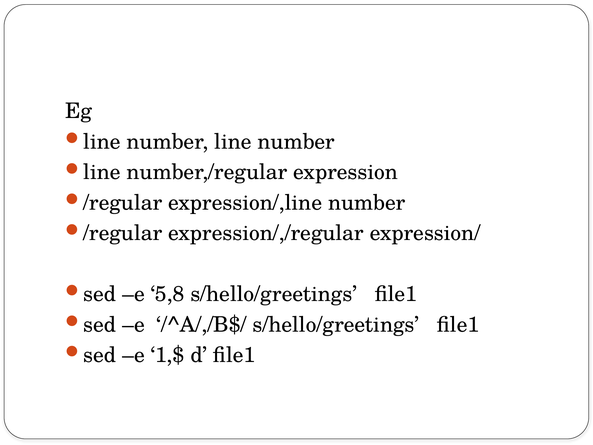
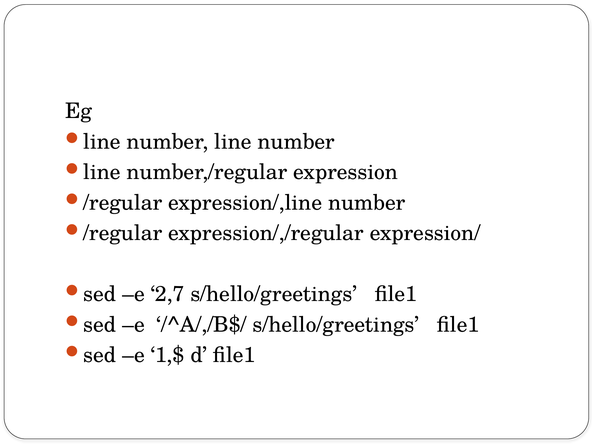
5,8: 5,8 -> 2,7
